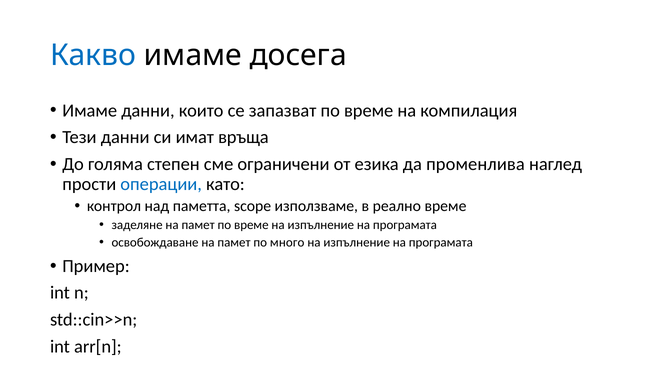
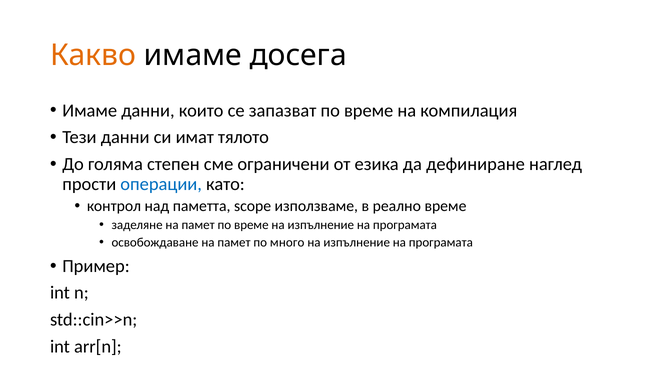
Какво colour: blue -> orange
връща: връща -> тялото
променлива: променлива -> дефиниране
